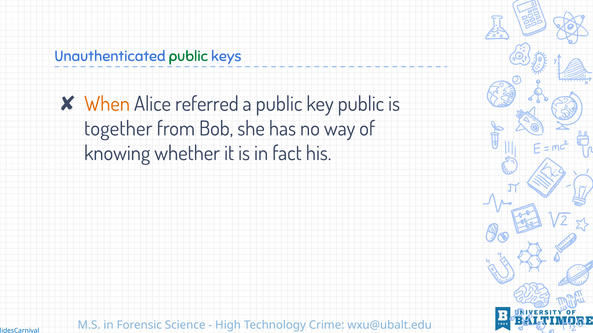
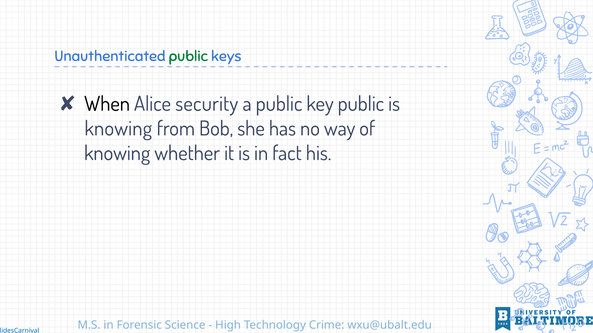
When colour: orange -> black
referred: referred -> security
together at (118, 129): together -> knowing
